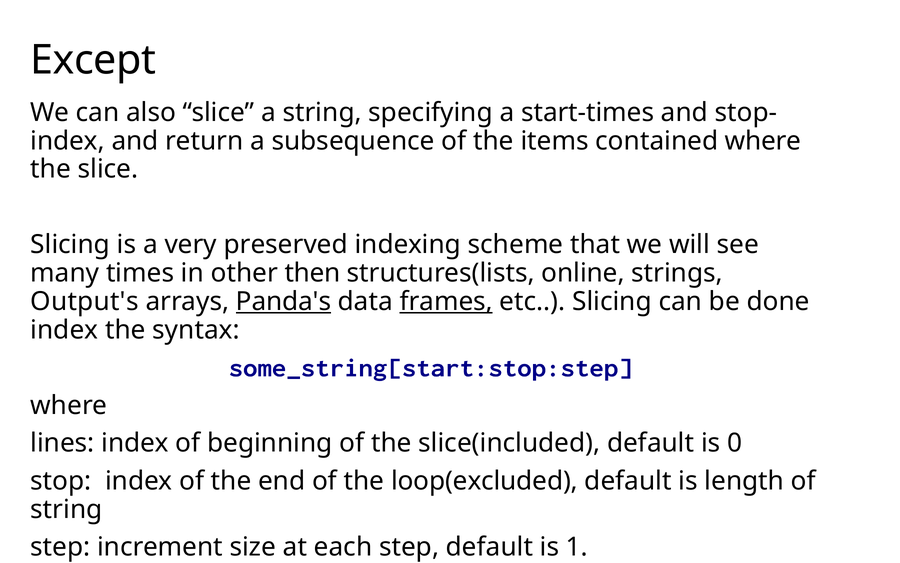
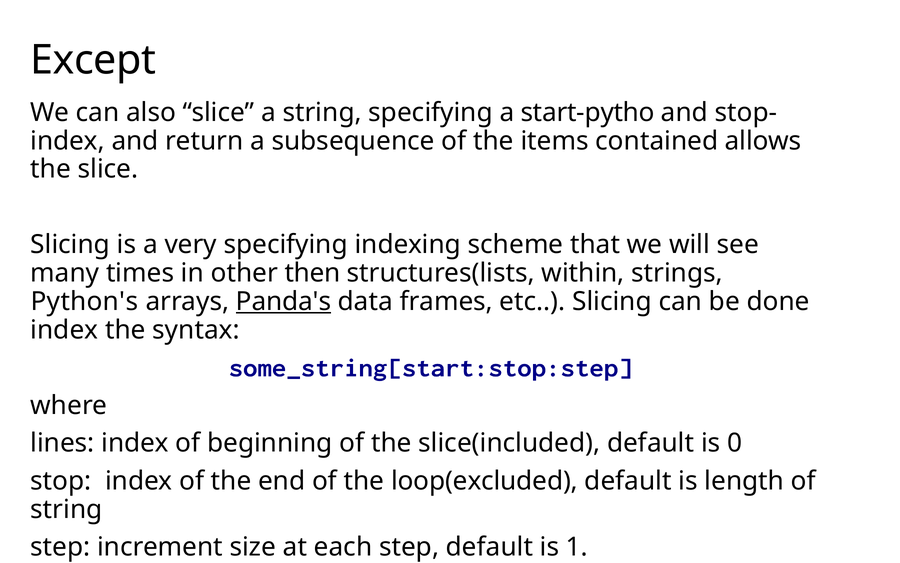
start-times: start-times -> start-pytho
contained where: where -> allows
very preserved: preserved -> specifying
online: online -> within
Output's: Output's -> Python's
frames underline: present -> none
